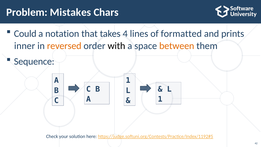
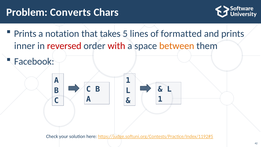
Mistakes: Mistakes -> Converts
Could at (25, 34): Could -> Prints
4: 4 -> 5
reversed colour: orange -> red
with colour: black -> red
Sequence: Sequence -> Facebook
